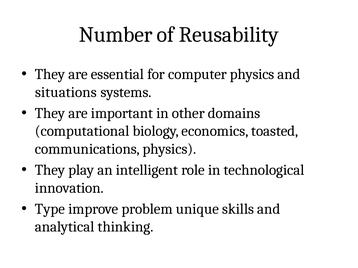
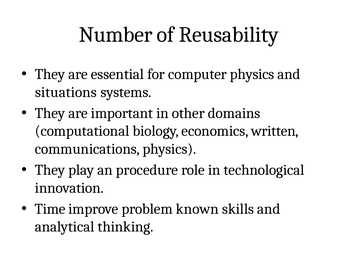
toasted: toasted -> written
intelligent: intelligent -> procedure
Type: Type -> Time
unique: unique -> known
